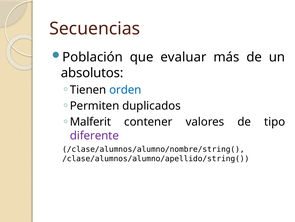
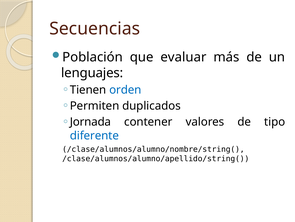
absolutos: absolutos -> lenguajes
Malferit: Malferit -> Jornada
diferente colour: purple -> blue
